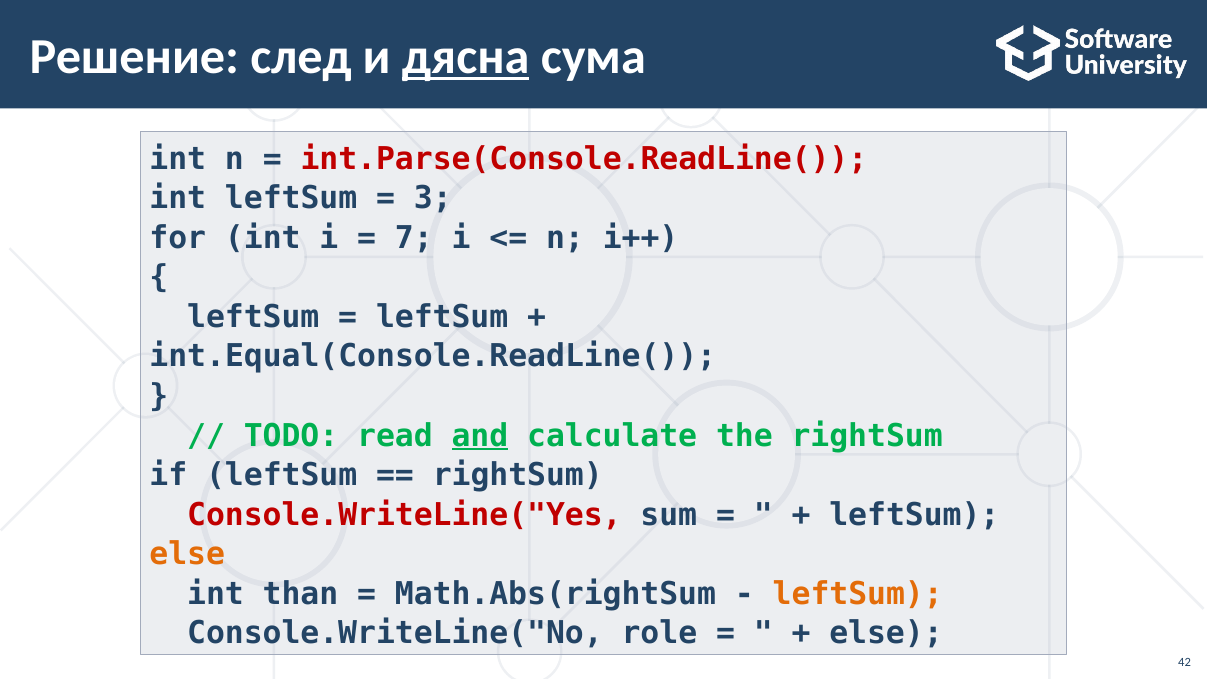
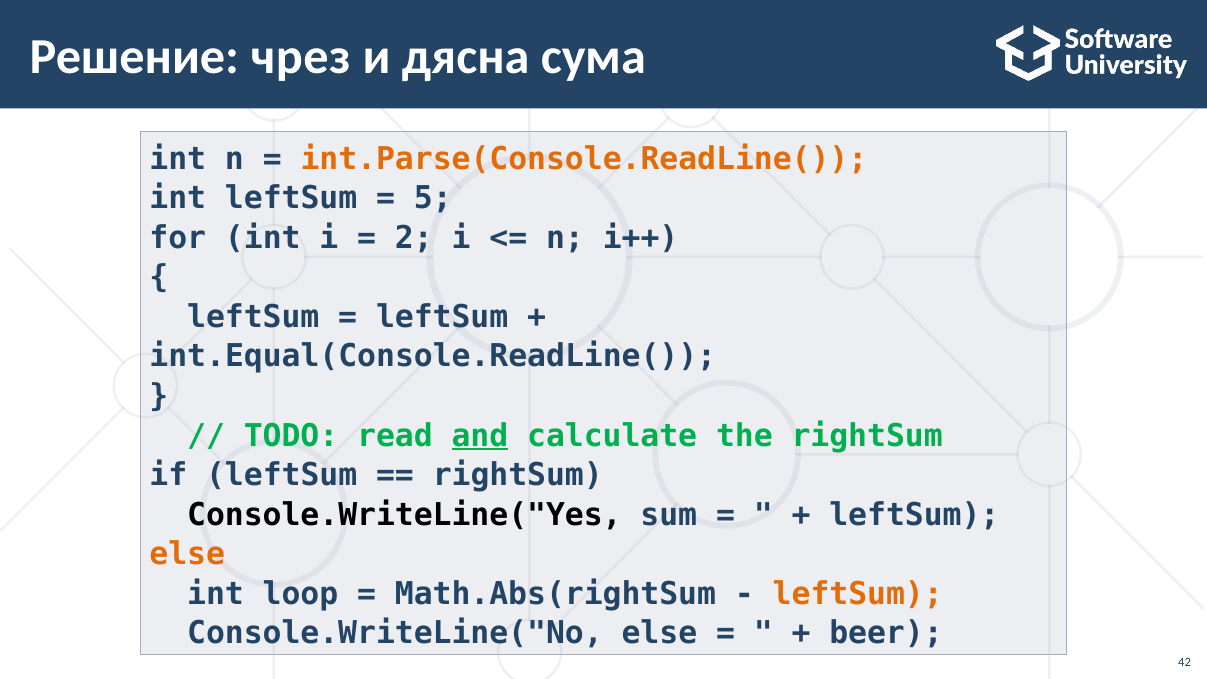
след: след -> чрез
дясна underline: present -> none
int.Parse(Console.ReadLine( colour: red -> orange
3: 3 -> 5
7: 7 -> 2
Console.WriteLine("Yes colour: red -> black
than: than -> loop
Console.WriteLine("No role: role -> else
else at (886, 633): else -> beer
